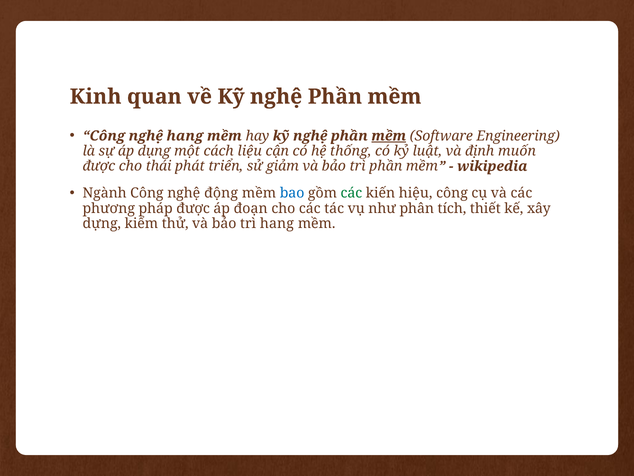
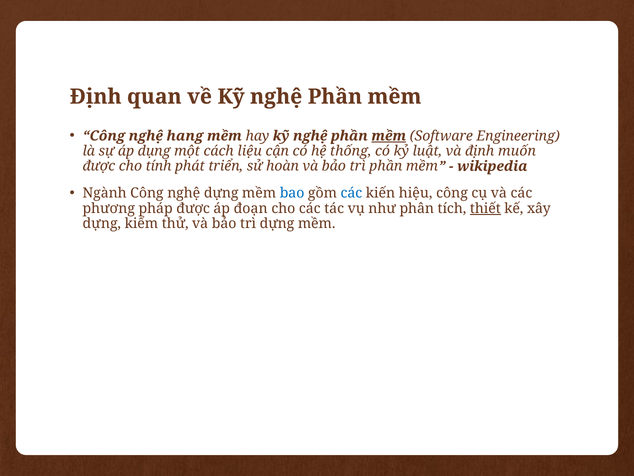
Kinh at (96, 97): Kinh -> Định
thái: thái -> tính
giảm: giảm -> hoàn
nghệ động: động -> dựng
các at (351, 193) colour: green -> blue
thiết underline: none -> present
trì hang: hang -> dựng
